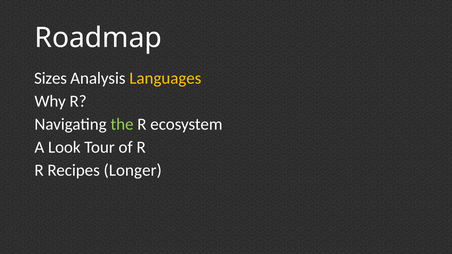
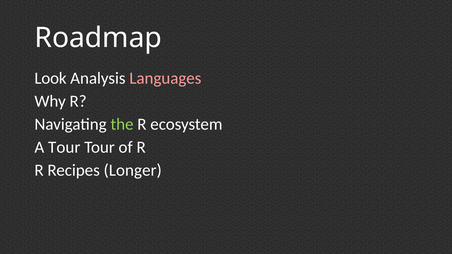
Sizes: Sizes -> Look
Languages colour: yellow -> pink
A Look: Look -> Tour
